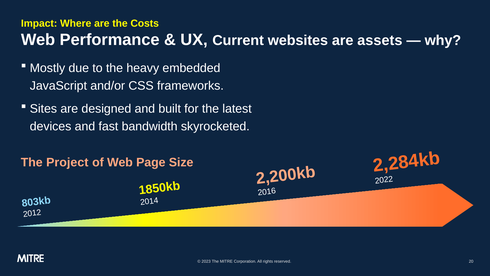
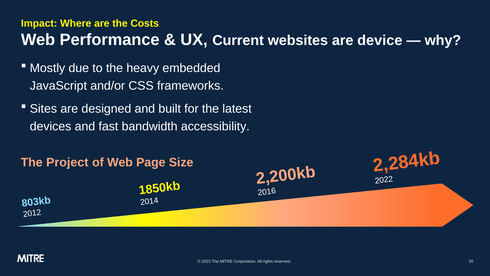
assets: assets -> device
skyrocketed: skyrocketed -> accessibility
